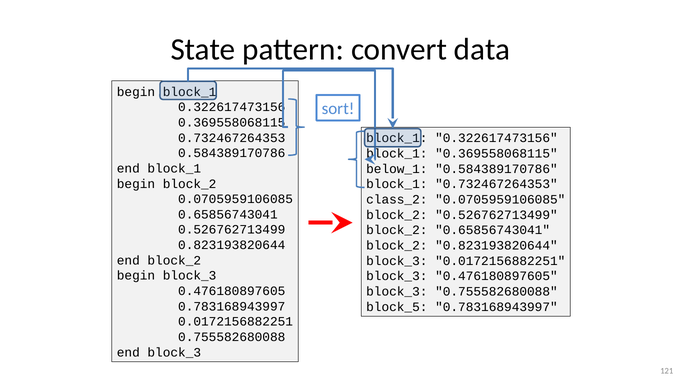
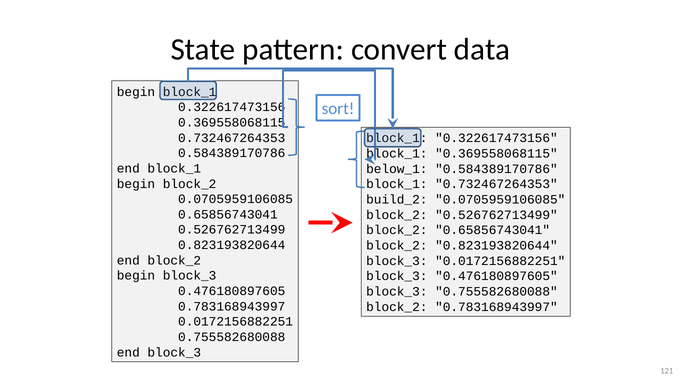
class_2: class_2 -> build_2
block_5 at (397, 307): block_5 -> block_2
